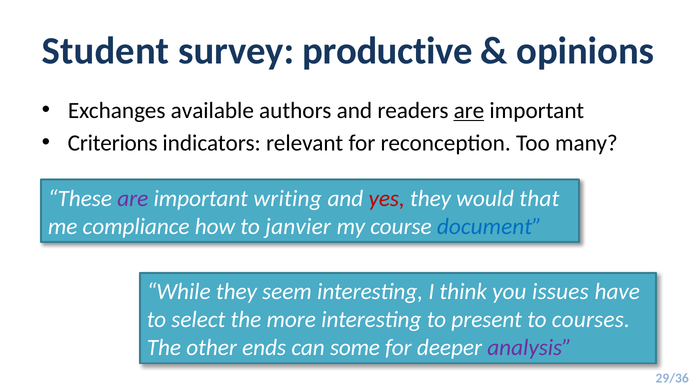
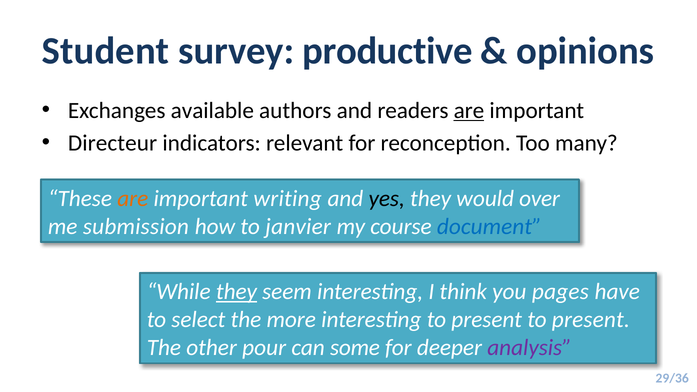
Criterions: Criterions -> Directeur
are at (133, 199) colour: purple -> orange
yes colour: red -> black
that: that -> over
compliance: compliance -> submission
they at (236, 292) underline: none -> present
issues: issues -> pages
present to courses: courses -> present
ends: ends -> pour
